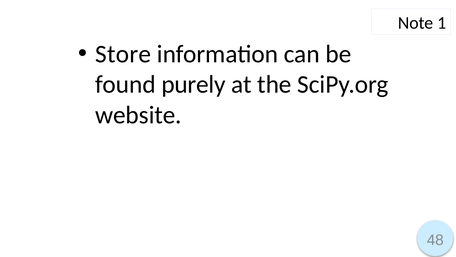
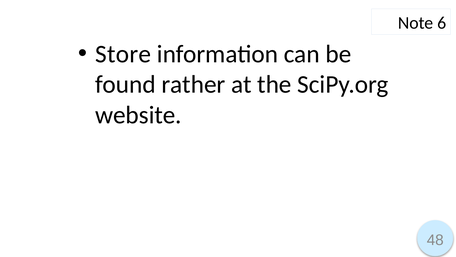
1: 1 -> 6
purely: purely -> rather
